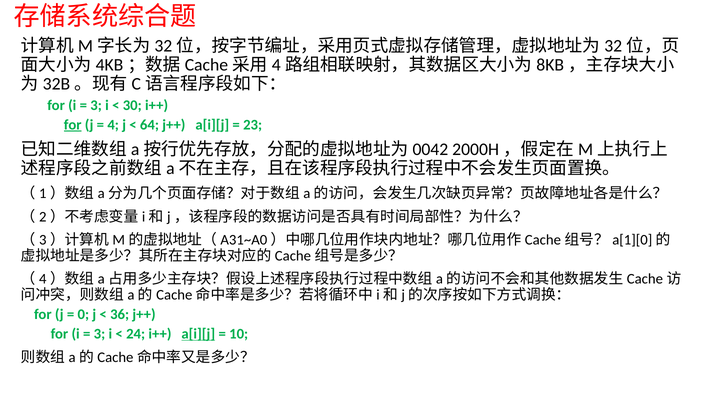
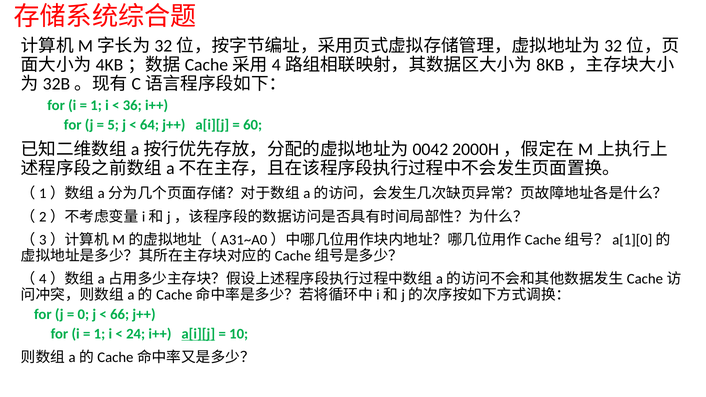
3 at (96, 105): 3 -> 1
30: 30 -> 36
for at (73, 125) underline: present -> none
4: 4 -> 5
23: 23 -> 60
36: 36 -> 66
3 at (99, 334): 3 -> 1
